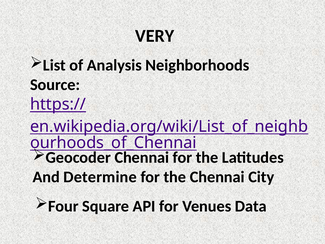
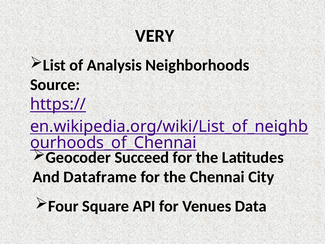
Geocoder Chennai: Chennai -> Succeed
Determine: Determine -> Dataframe
